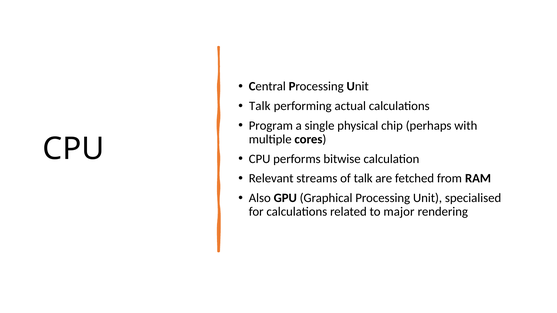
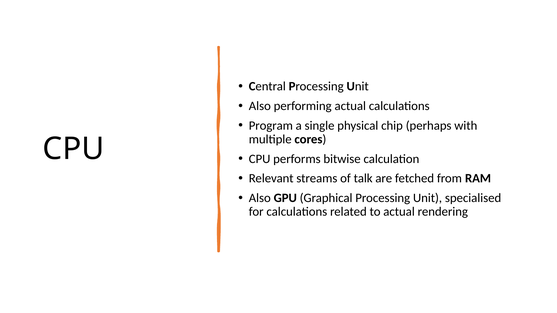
Talk at (260, 106): Talk -> Also
to major: major -> actual
